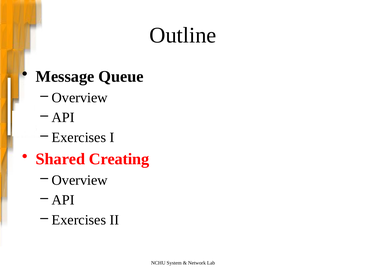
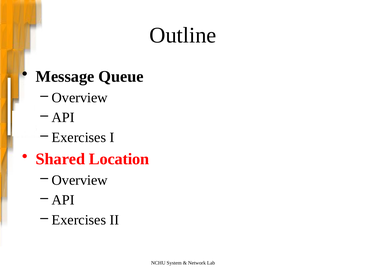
Creating: Creating -> Location
